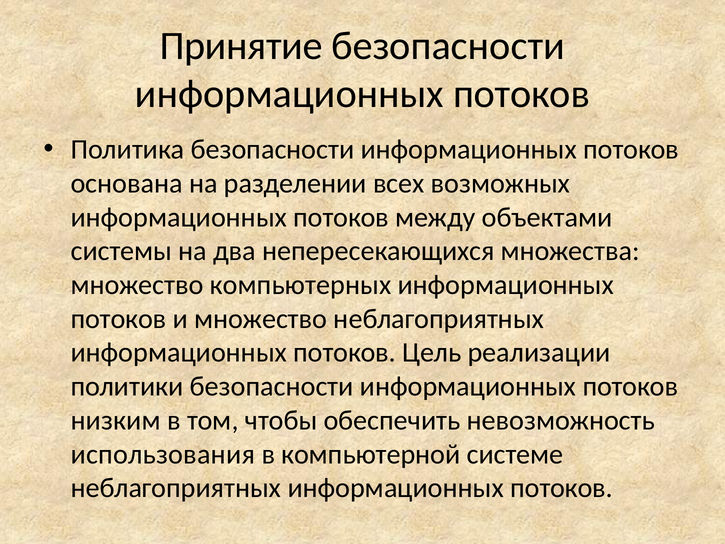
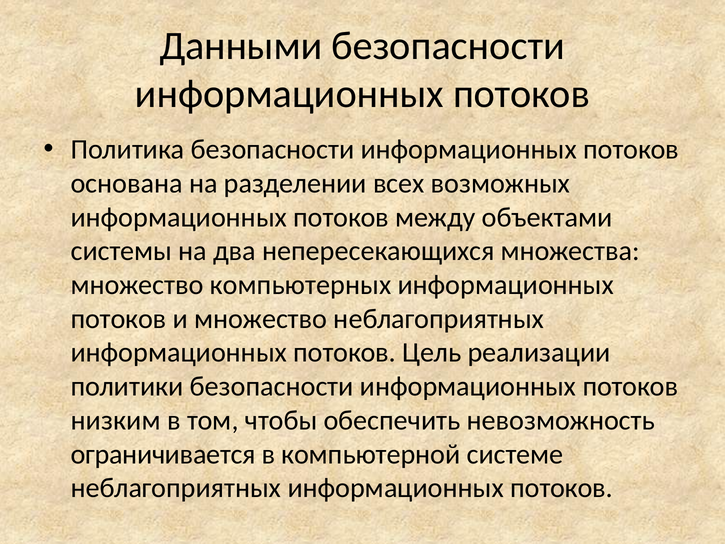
Принятие: Принятие -> Данными
использования: использования -> ограничивается
